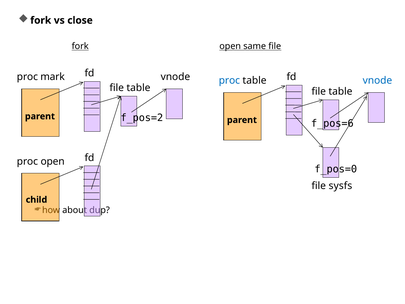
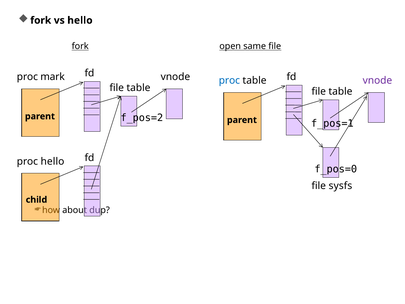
vs close: close -> hello
vnode at (377, 80) colour: blue -> purple
f_pos=6: f_pos=6 -> f_pos=1
proc open: open -> hello
